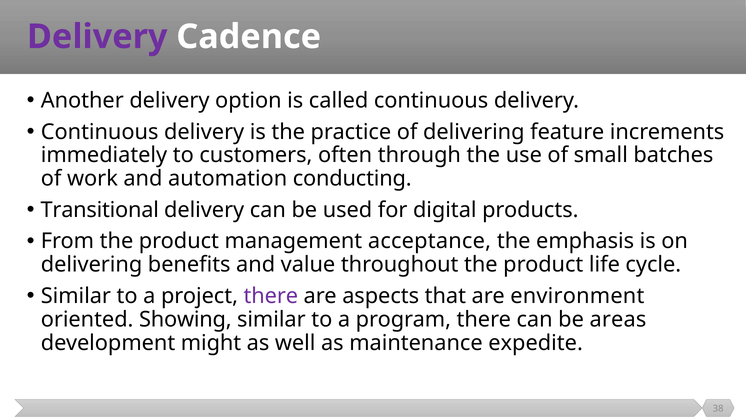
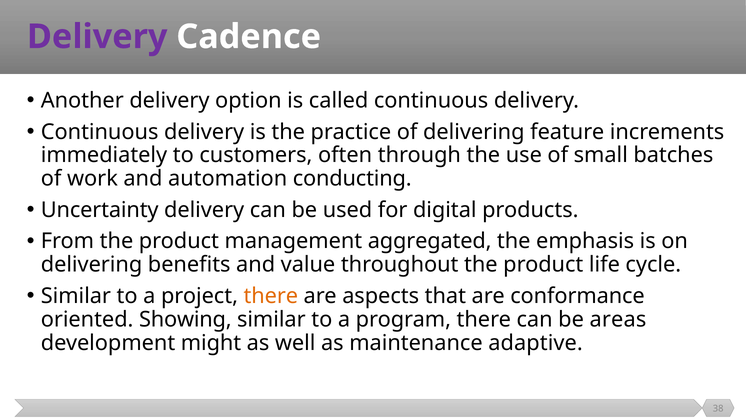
Transitional: Transitional -> Uncertainty
acceptance: acceptance -> aggregated
there at (271, 296) colour: purple -> orange
environment: environment -> conformance
expedite: expedite -> adaptive
